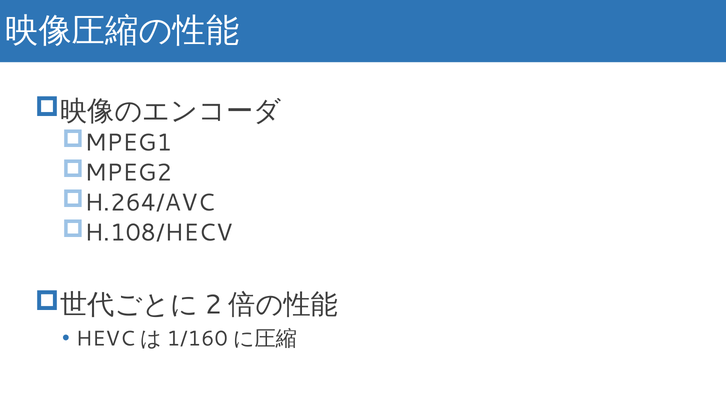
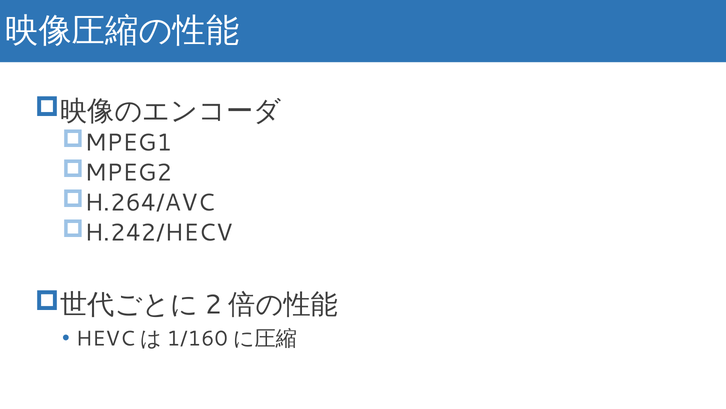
H.108/HECV: H.108/HECV -> H.242/HECV
